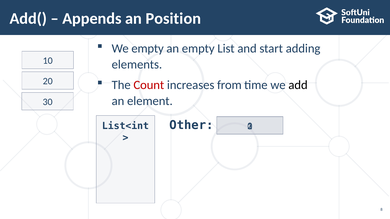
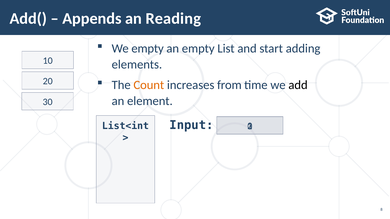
Position: Position -> Reading
Count colour: red -> orange
Other: Other -> Input
